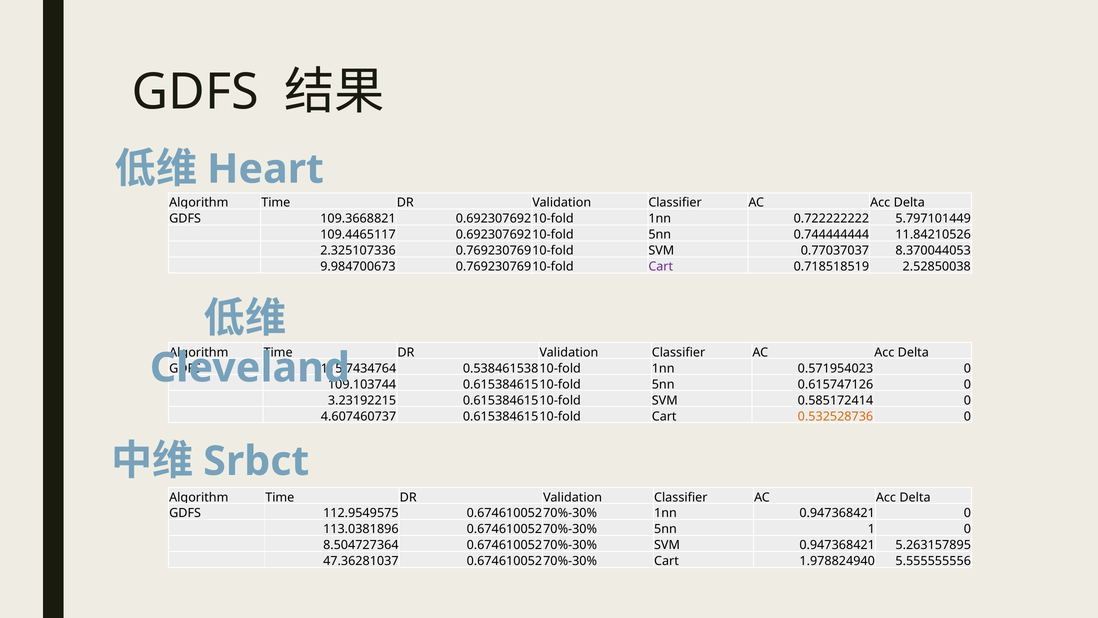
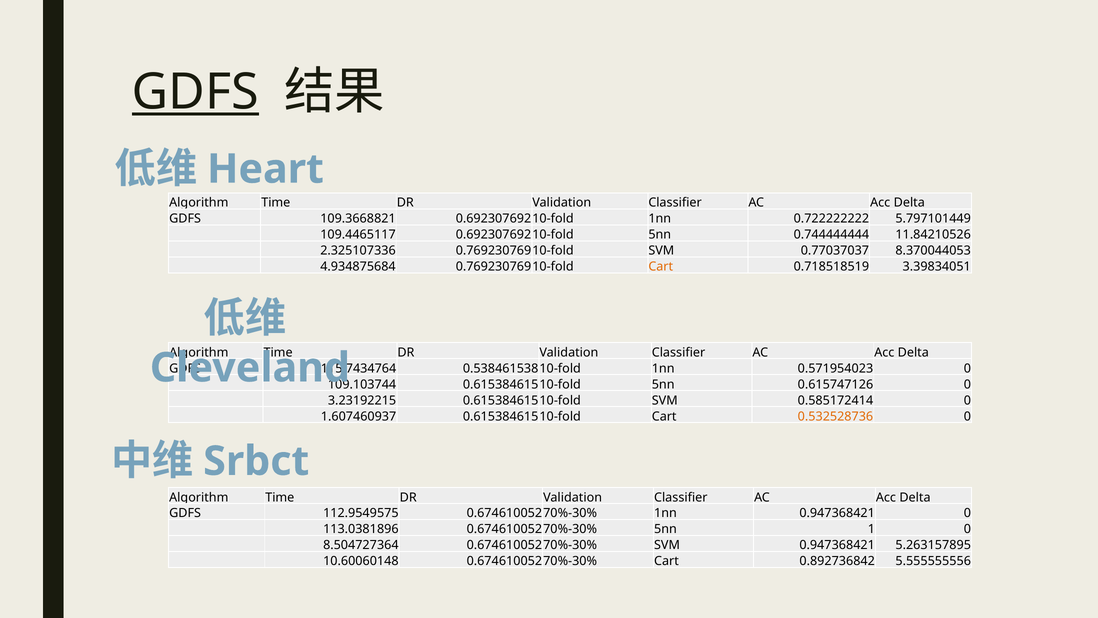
GDFS at (195, 92) underline: none -> present
9.984700673: 9.984700673 -> 4.934875684
Cart at (661, 267) colour: purple -> orange
2.52850038: 2.52850038 -> 3.39834051
4.607460737: 4.607460737 -> 1.607460937
47.36281037: 47.36281037 -> 10.60060148
1.978824940: 1.978824940 -> 0.892736842
